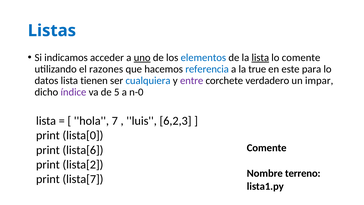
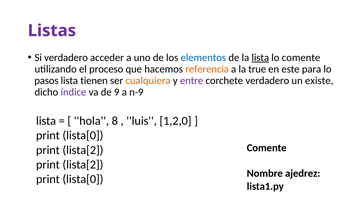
Listas colour: blue -> purple
Si indicamos: indicamos -> verdadero
uno underline: present -> none
razones: razones -> proceso
referencia colour: blue -> orange
datos: datos -> pasos
cualquiera colour: blue -> orange
impar: impar -> existe
5: 5 -> 9
n-0: n-0 -> n-9
7: 7 -> 8
6,2,3: 6,2,3 -> 1,2,0
lista[6 at (83, 150): lista[6 -> lista[2
terreno: terreno -> ajedrez
lista[7 at (83, 179): lista[7 -> lista[0
